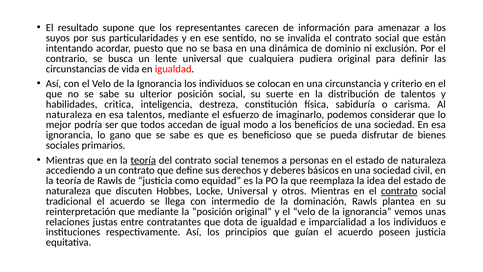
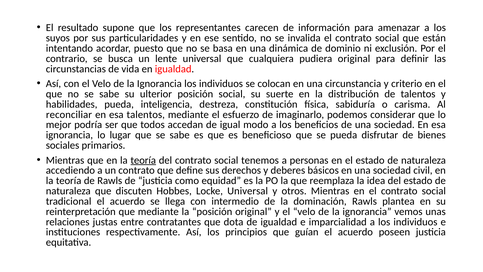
habilidades critica: critica -> pueda
naturaleza at (69, 114): naturaleza -> reconciliar
gano: gano -> lugar
contrato at (399, 191) underline: present -> none
